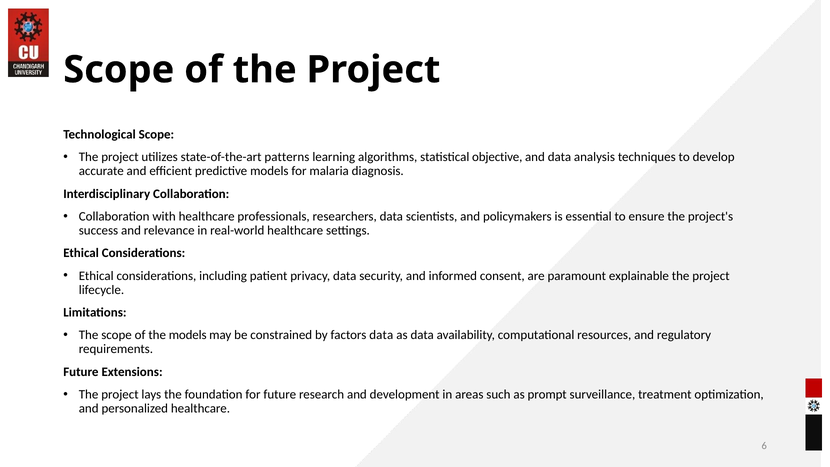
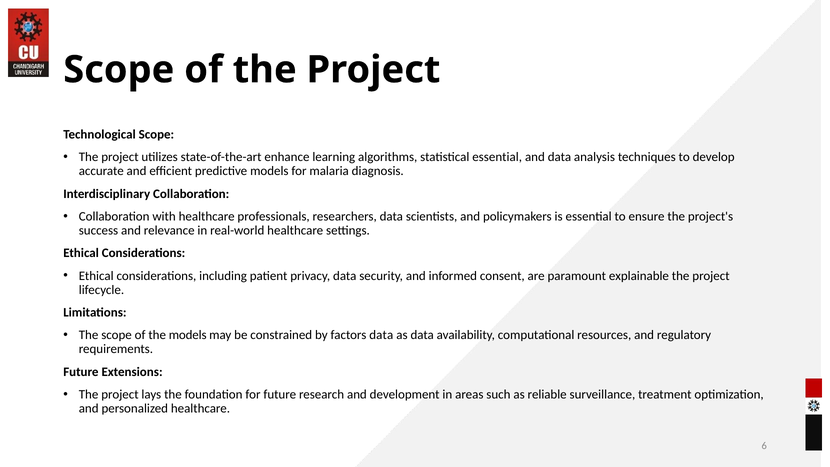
patterns: patterns -> enhance
statistical objective: objective -> essential
prompt: prompt -> reliable
